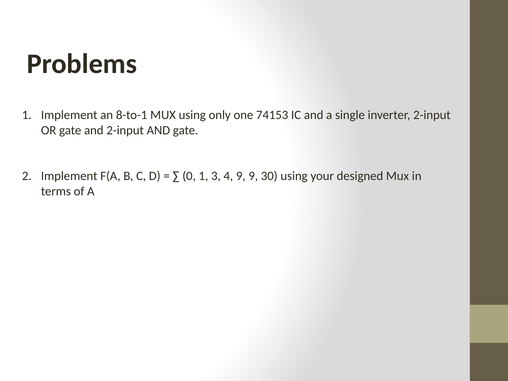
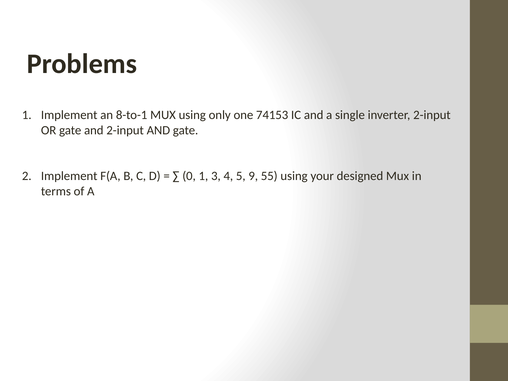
4 9: 9 -> 5
30: 30 -> 55
